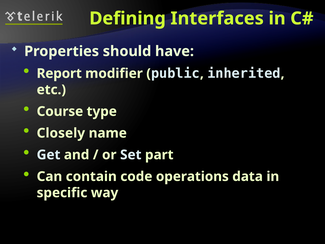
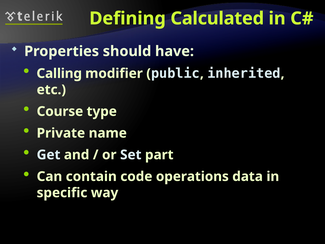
Interfaces: Interfaces -> Calculated
Report: Report -> Calling
Closely: Closely -> Private
